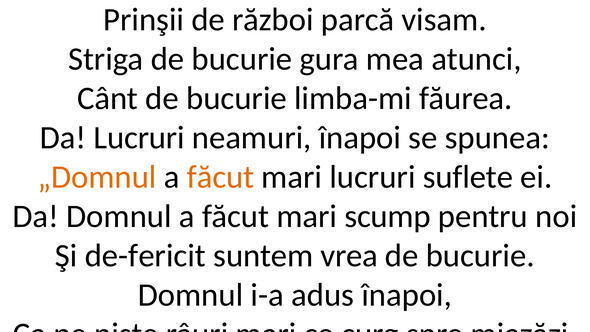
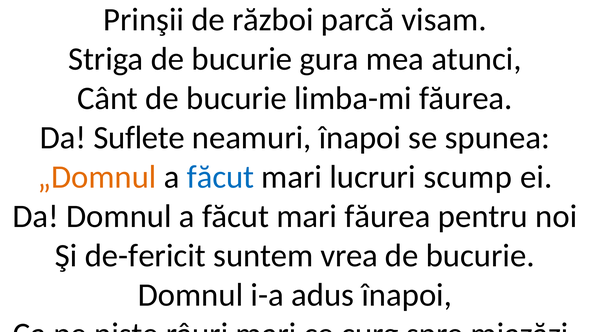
Da Lucruri: Lucruri -> Suflete
făcut at (221, 177) colour: orange -> blue
suflete: suflete -> scump
mari scump: scump -> făurea
